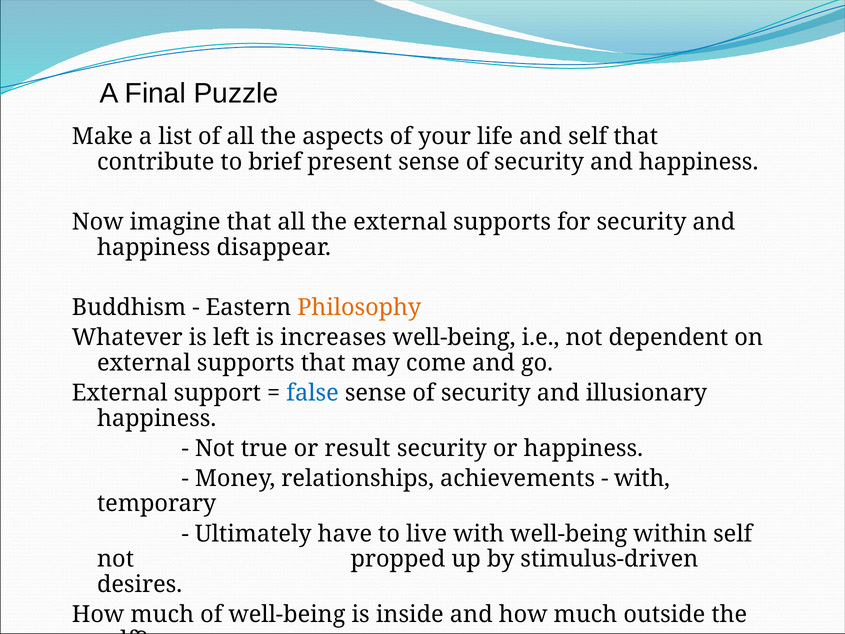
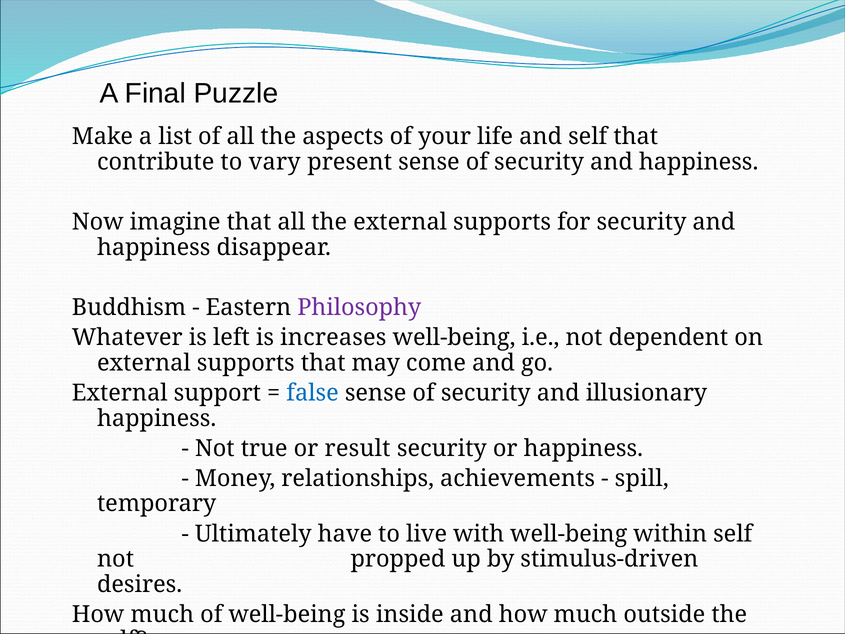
brief: brief -> vary
Philosophy colour: orange -> purple
with at (642, 478): with -> spill
